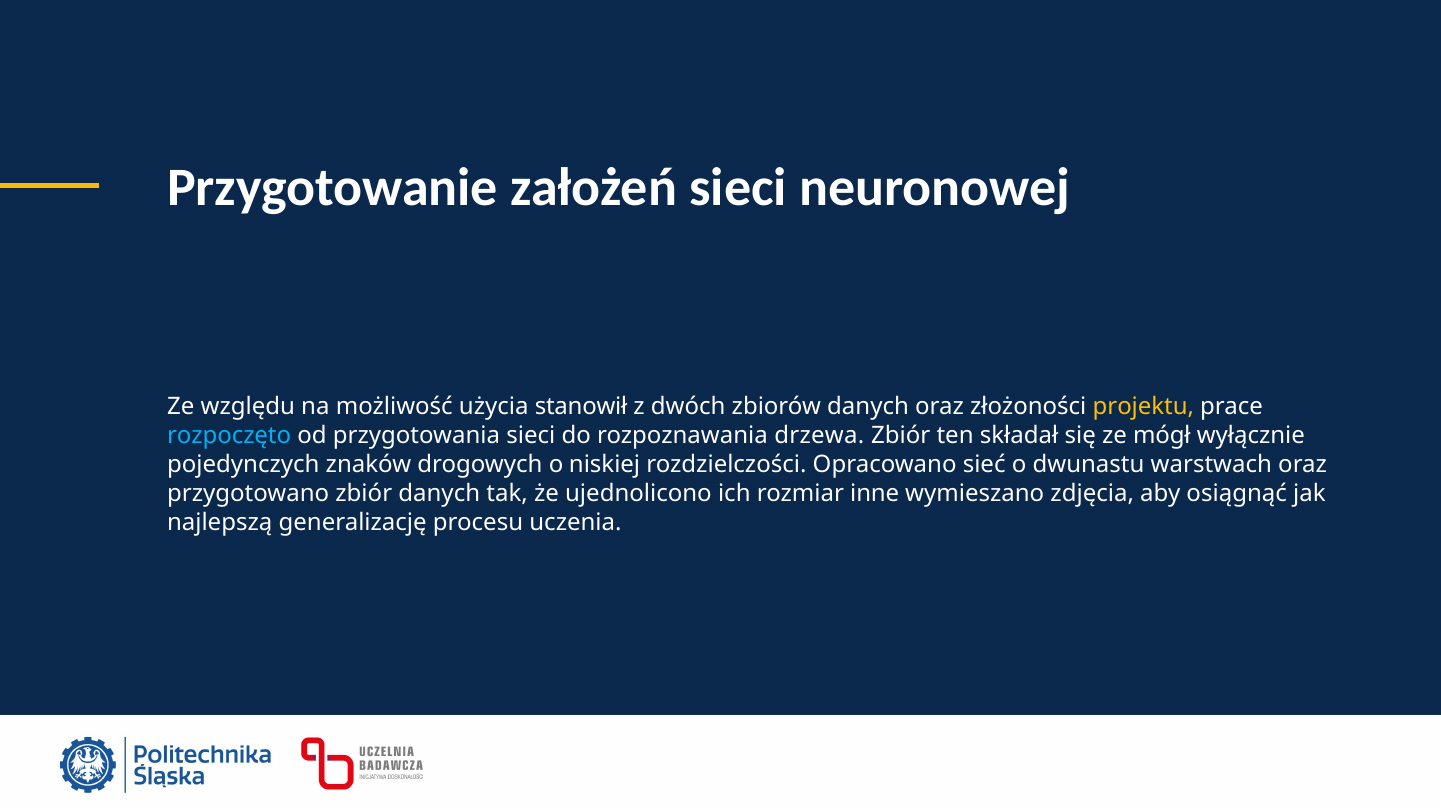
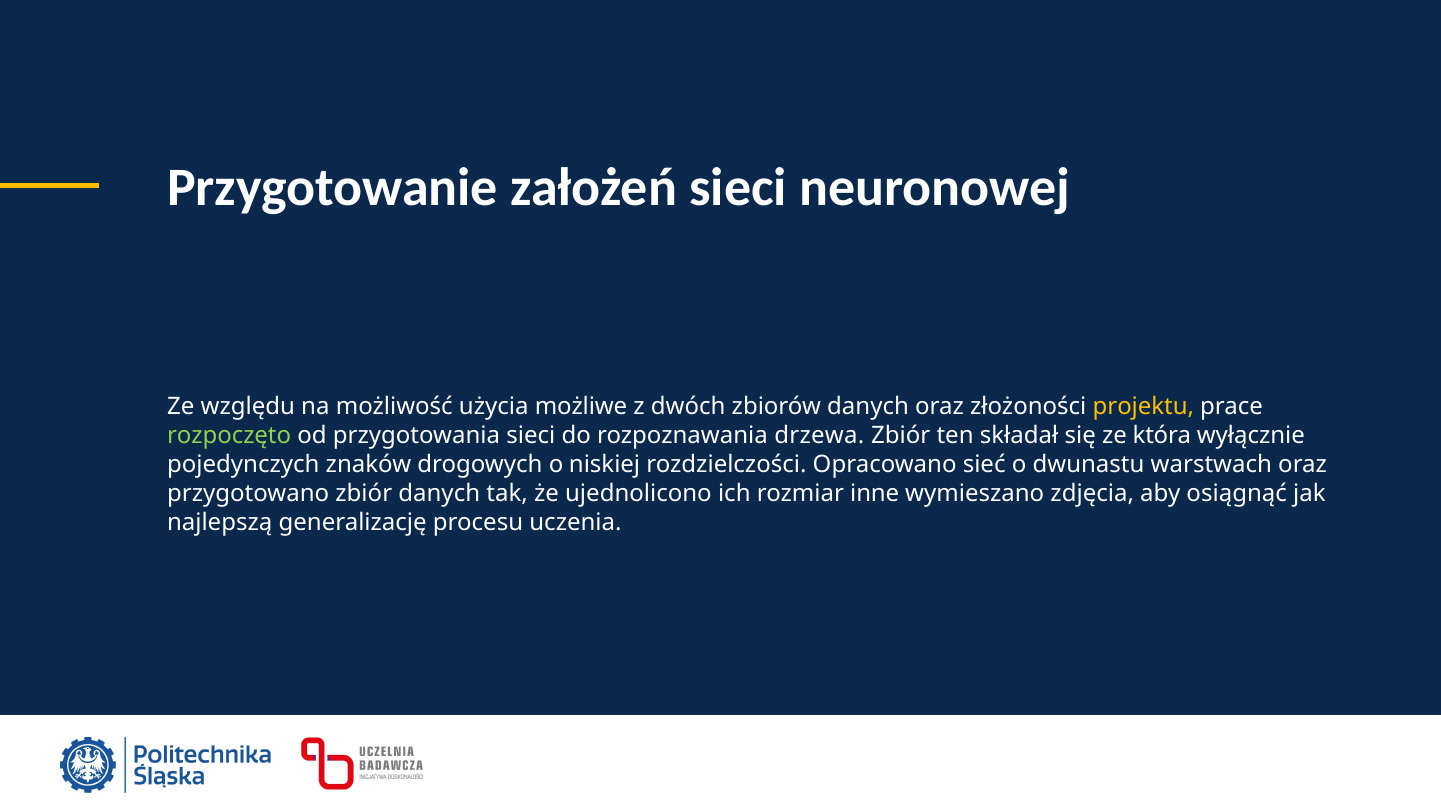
stanowił: stanowił -> możliwe
rozpoczęto colour: light blue -> light green
mógł: mógł -> która
